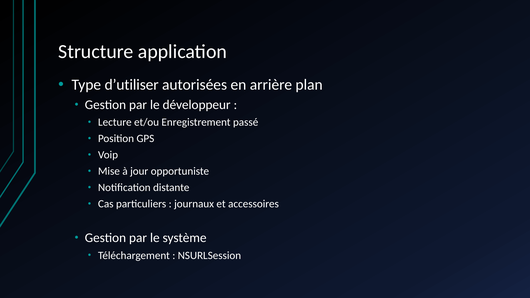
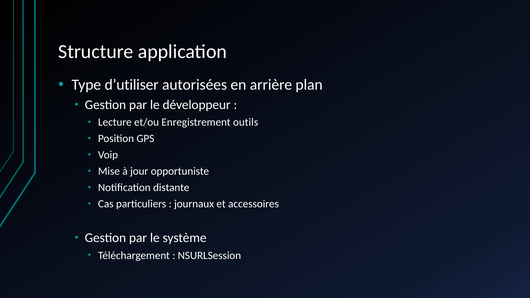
passé: passé -> outils
